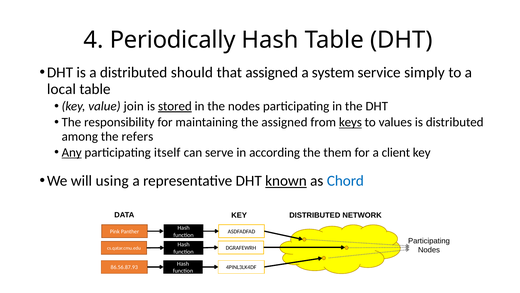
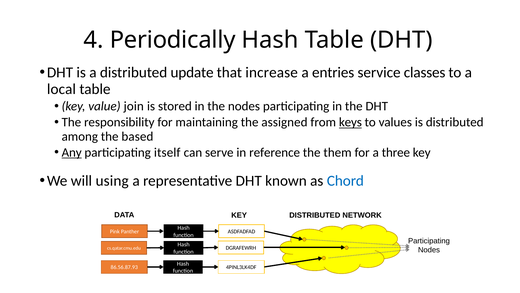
should: should -> update
that assigned: assigned -> increase
system: system -> entries
simply: simply -> classes
stored underline: present -> none
refers: refers -> based
according: according -> reference
client: client -> three
known underline: present -> none
